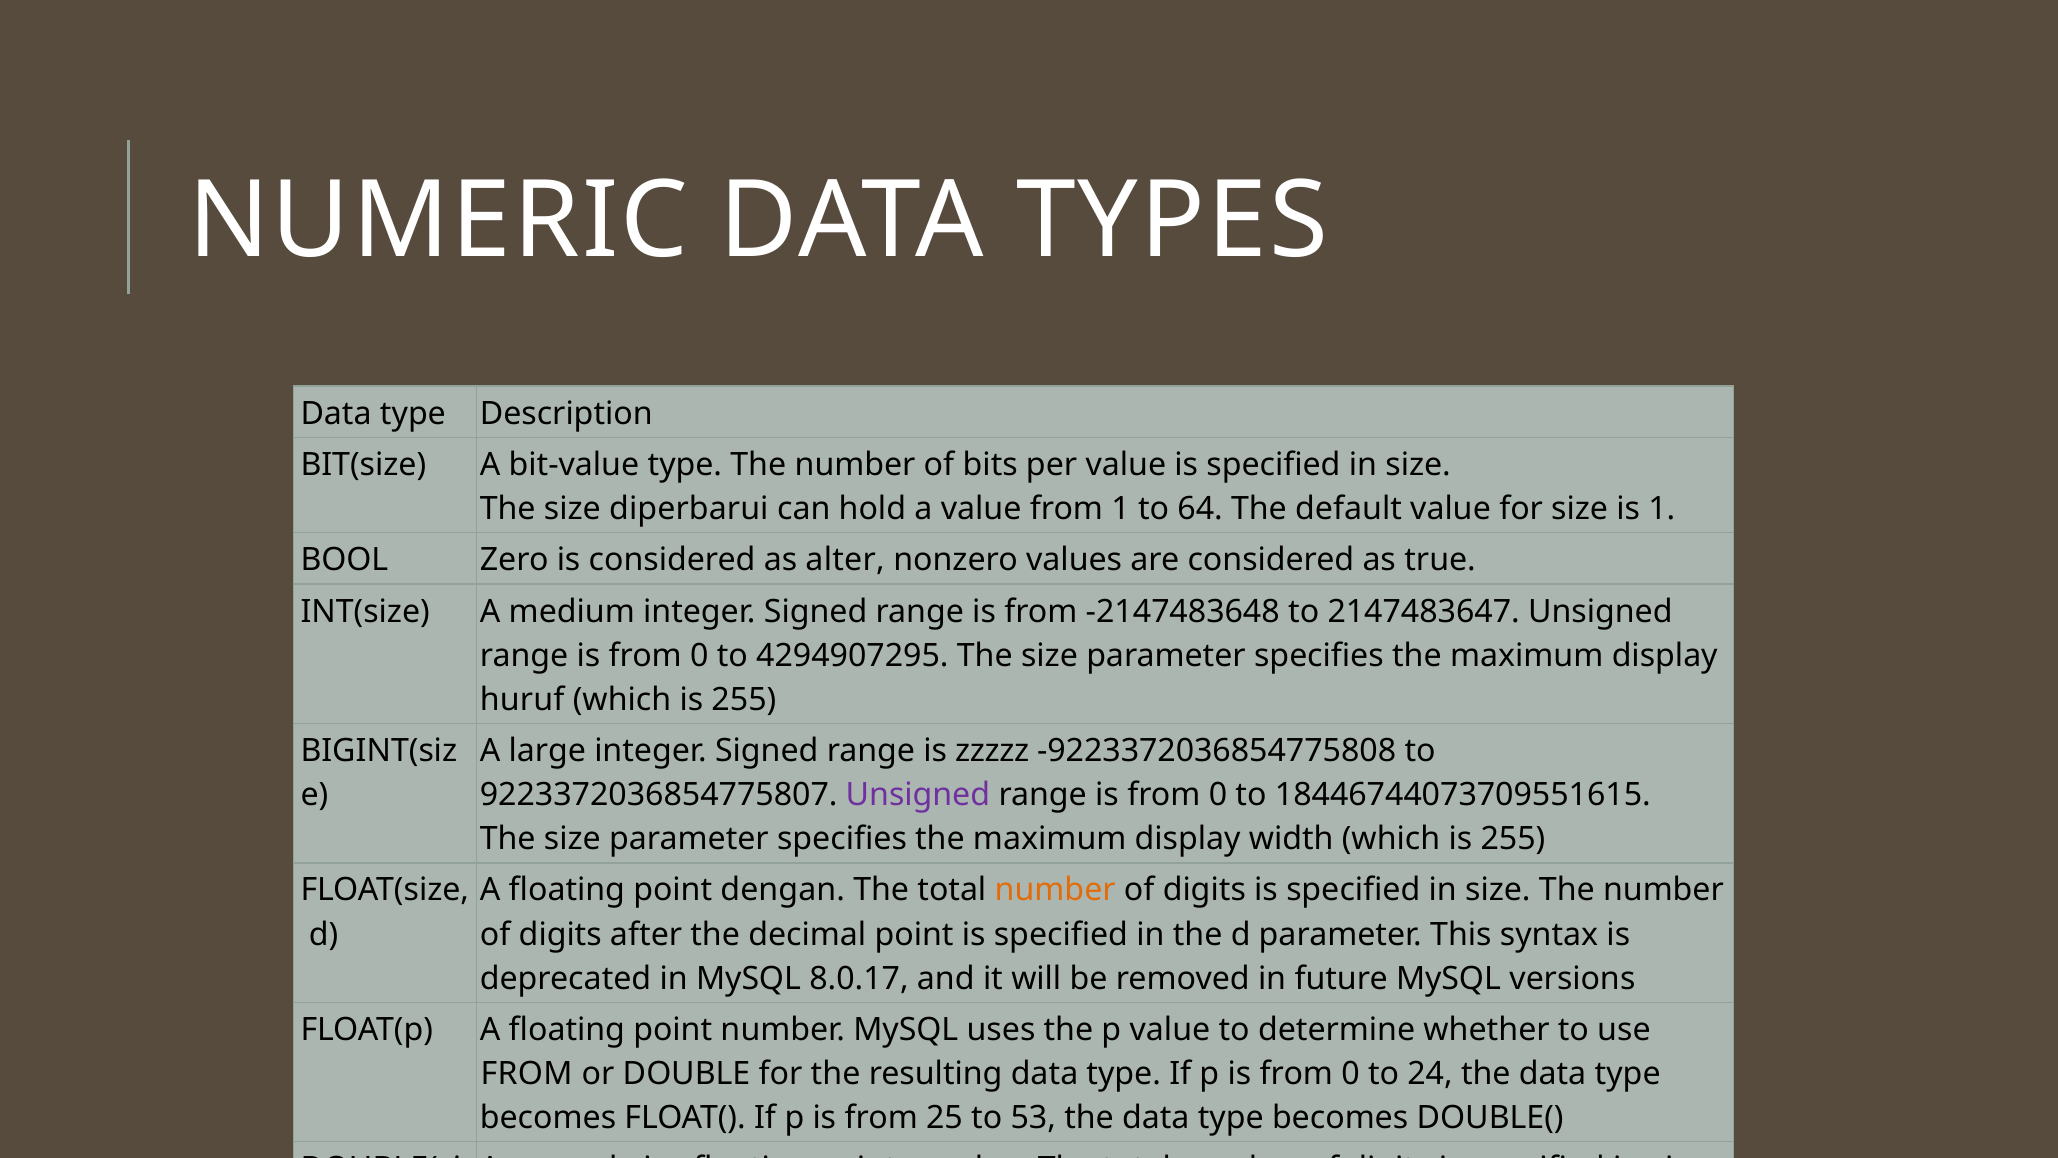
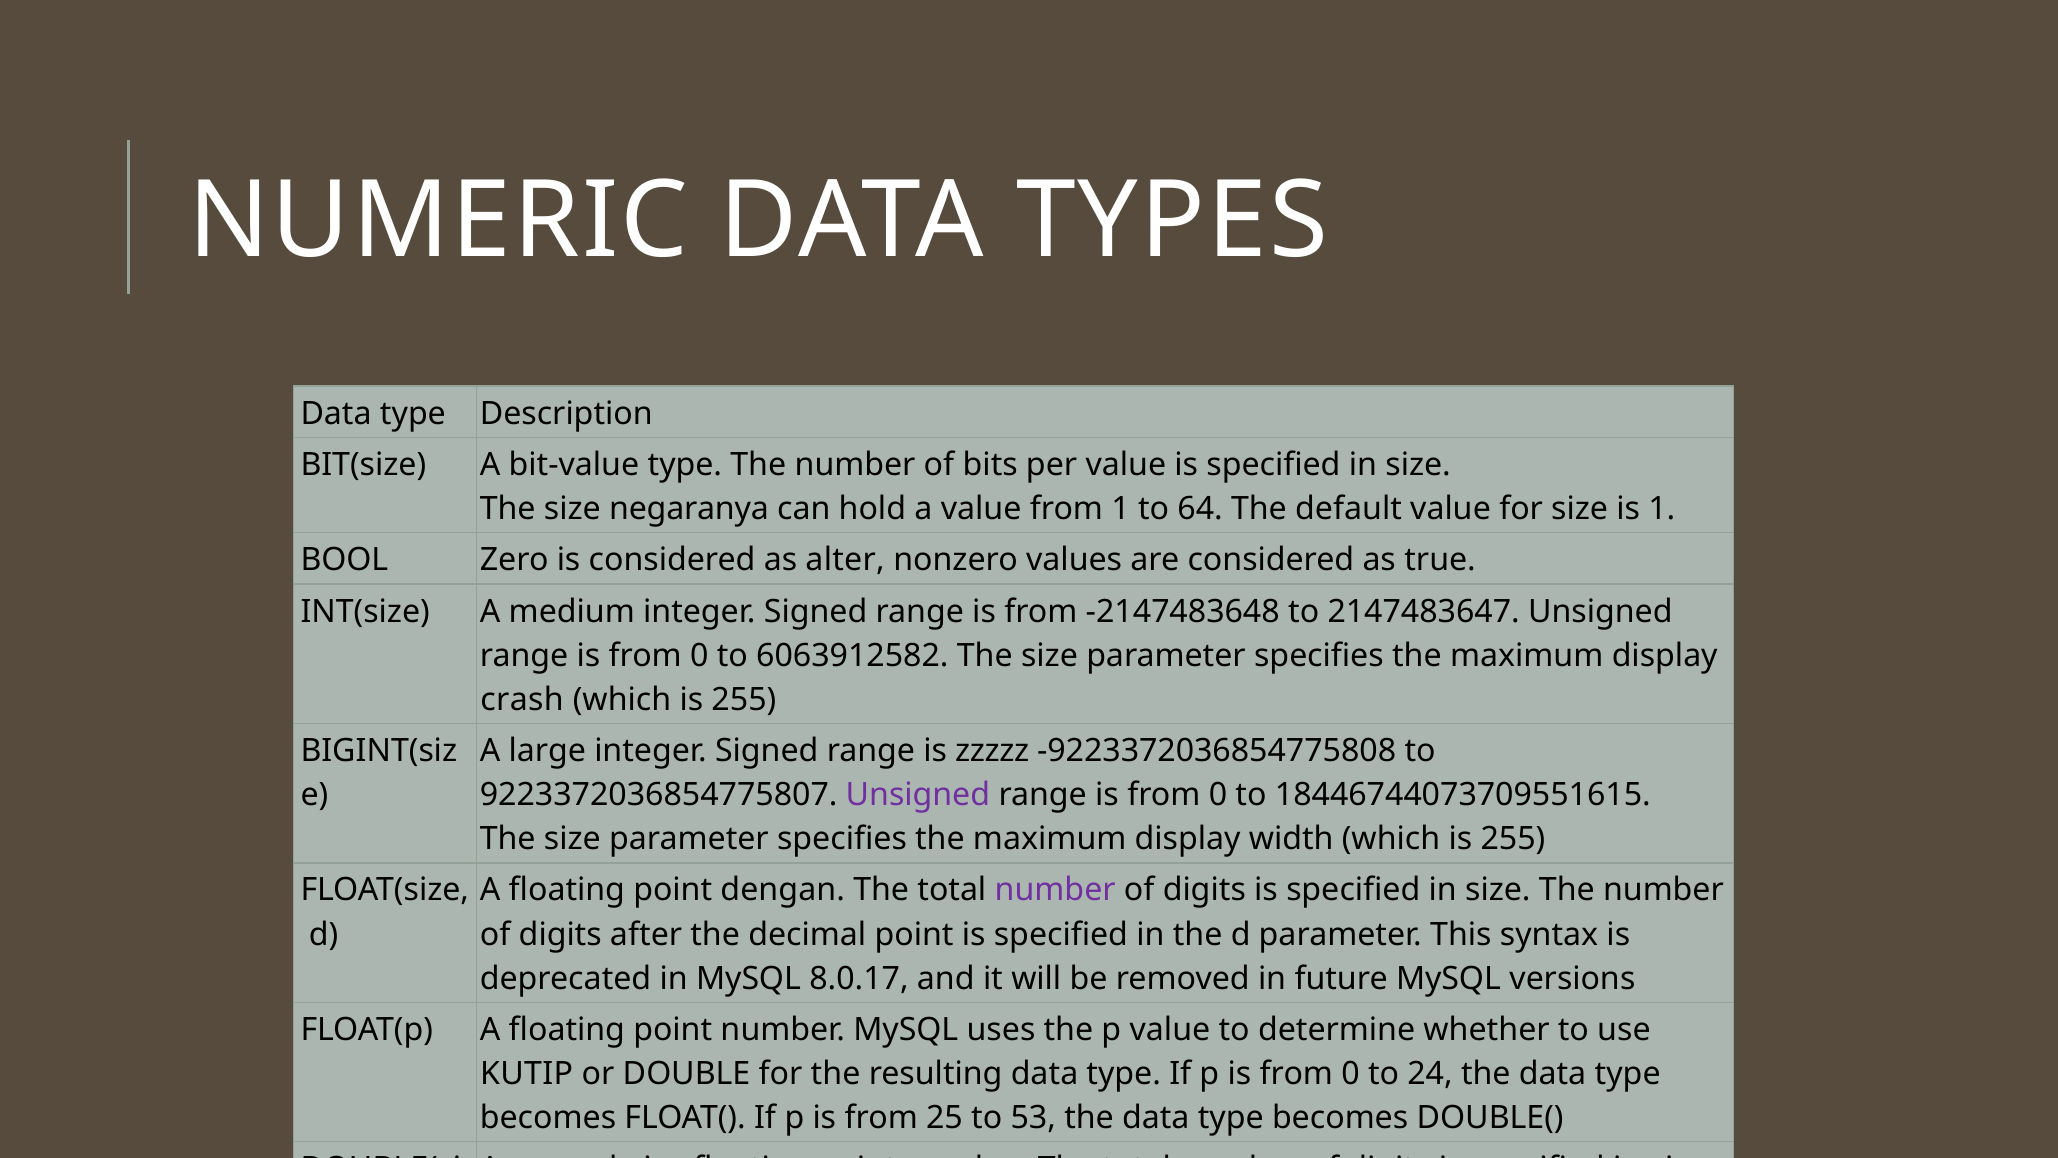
diperbarui: diperbarui -> negaranya
4294907295: 4294907295 -> 6063912582
huruf: huruf -> crash
number at (1055, 890) colour: orange -> purple
FROM at (527, 1073): FROM -> KUTIP
